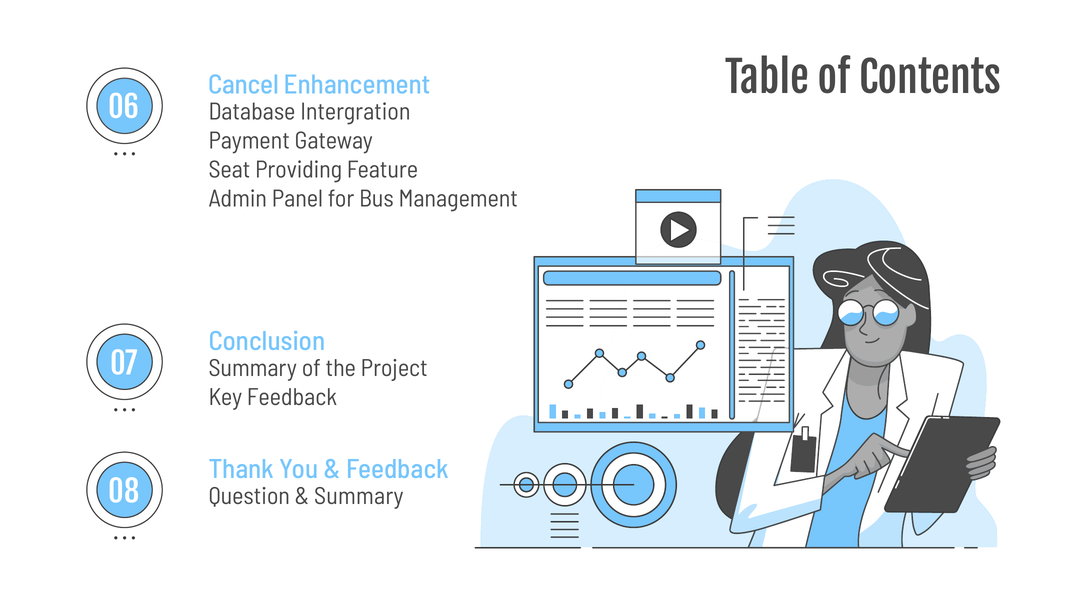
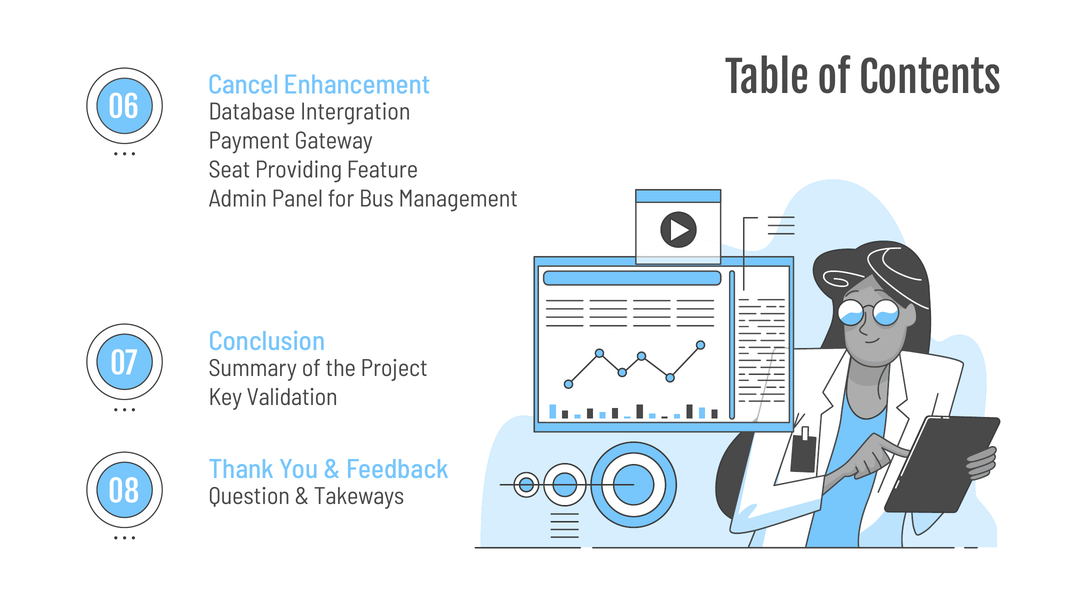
Key Feedback: Feedback -> Validation
Summary at (359, 496): Summary -> Takeways
